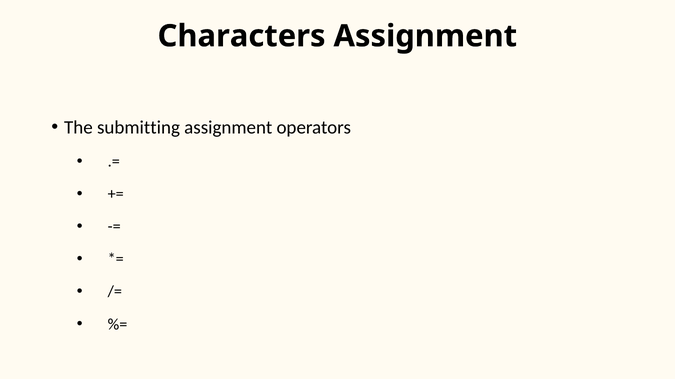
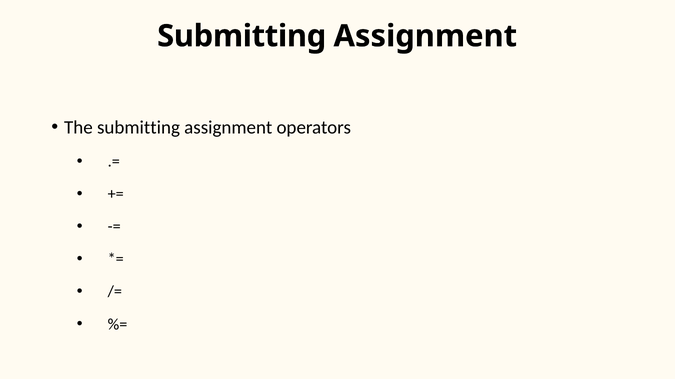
Characters at (242, 36): Characters -> Submitting
